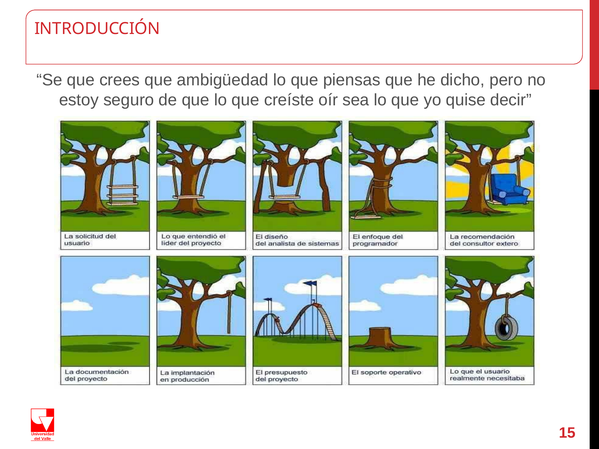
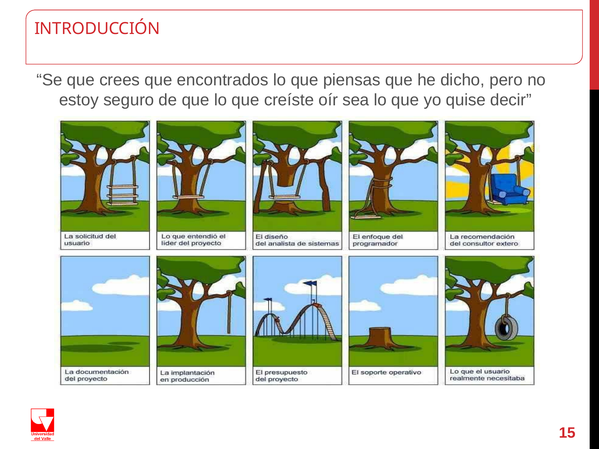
ambigüedad: ambigüedad -> encontrados
